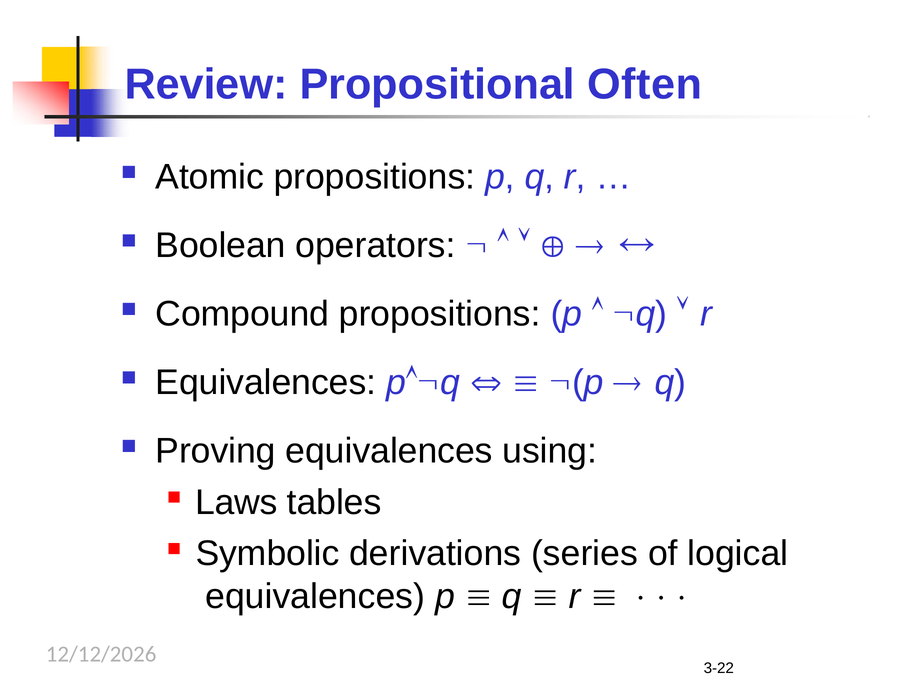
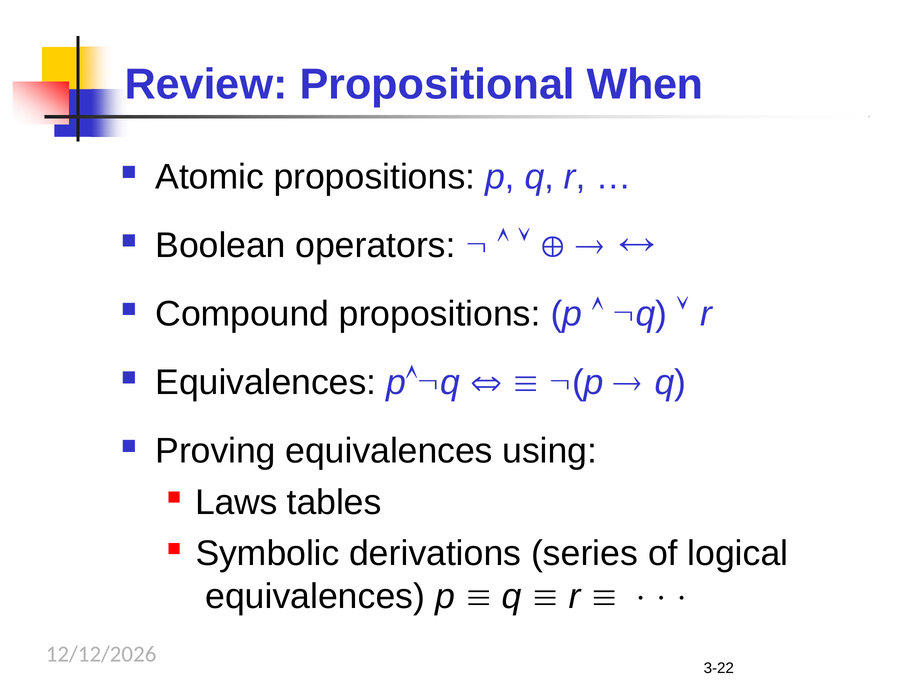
Often: Often -> When
